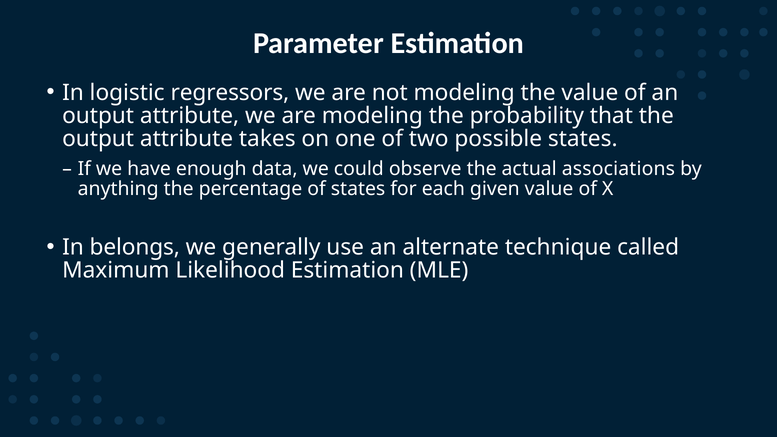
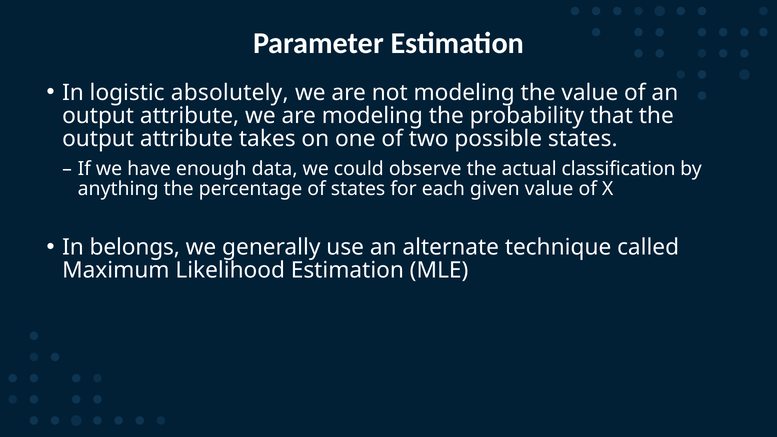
regressors: regressors -> absolutely
associations: associations -> classification
